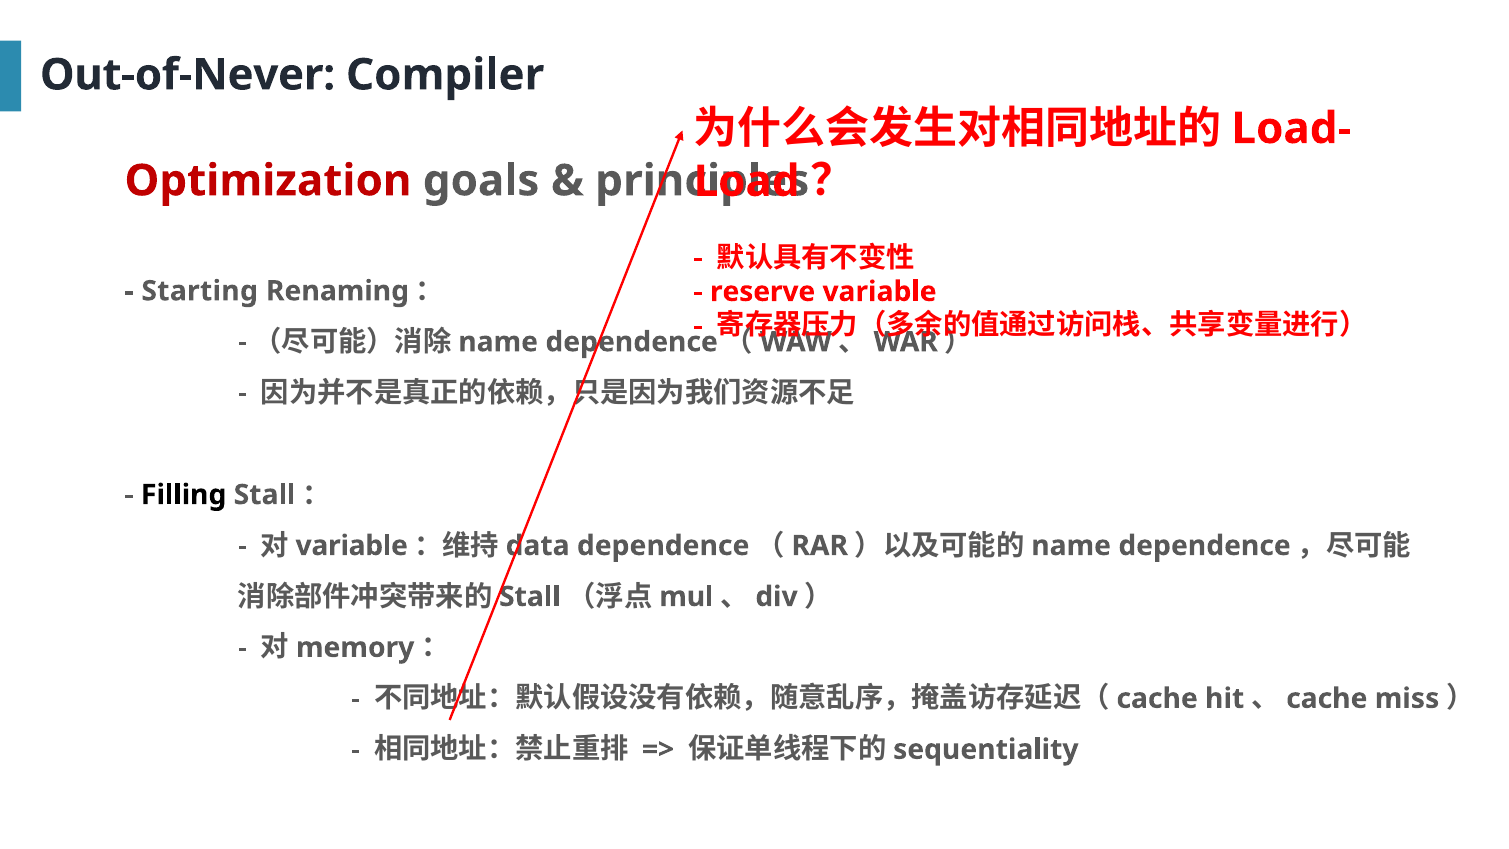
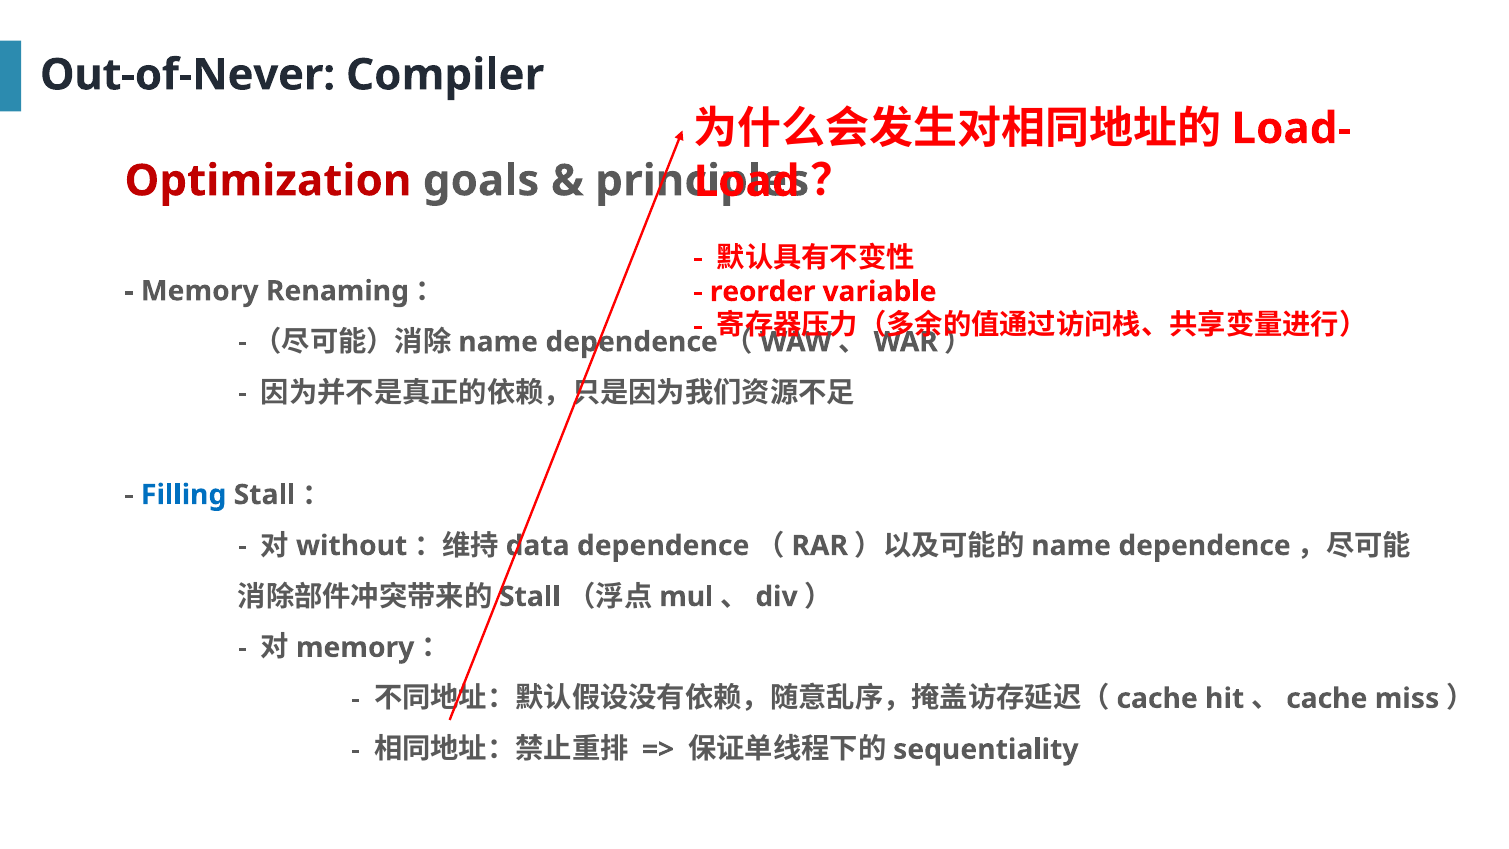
Starting at (200, 291): Starting -> Memory
reserve: reserve -> reorder
Filling colour: black -> blue
variable at (352, 546): variable -> without
